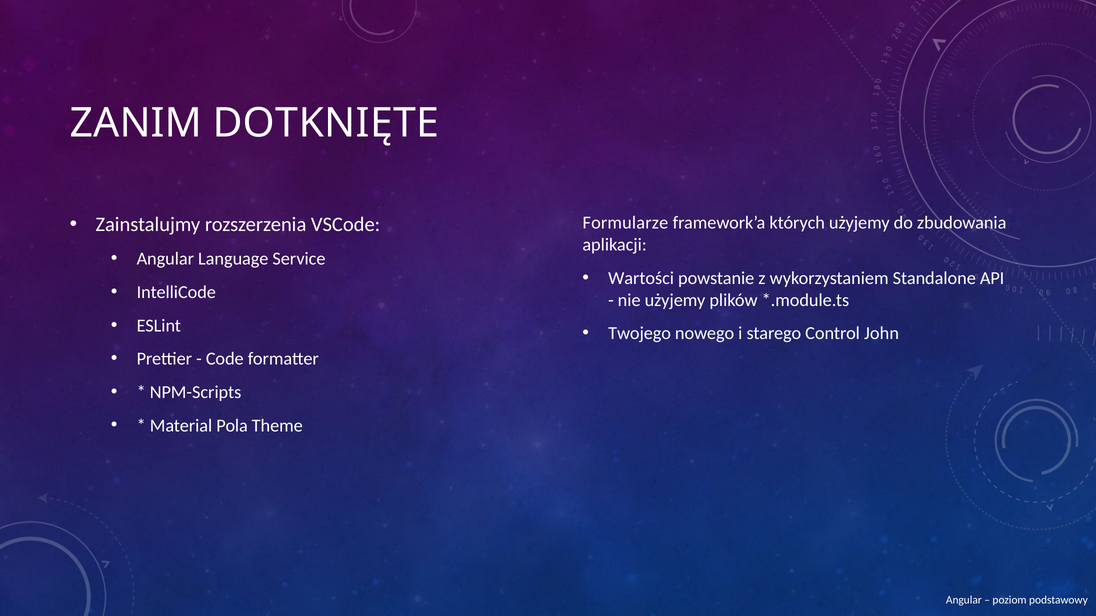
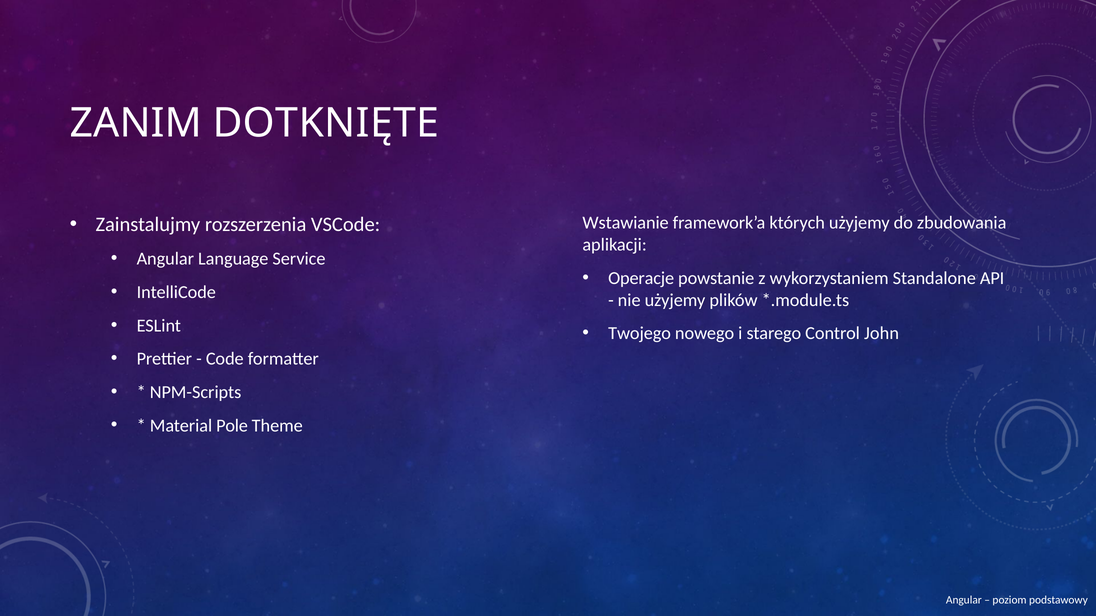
Formularze: Formularze -> Wstawianie
Wartości: Wartości -> Operacje
Pola: Pola -> Pole
